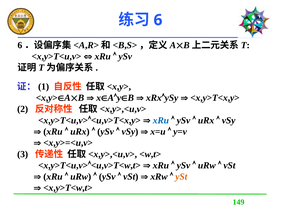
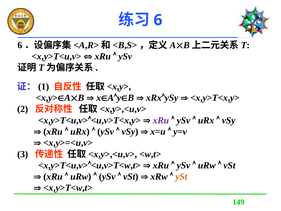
xRu at (161, 120) colour: blue -> purple
